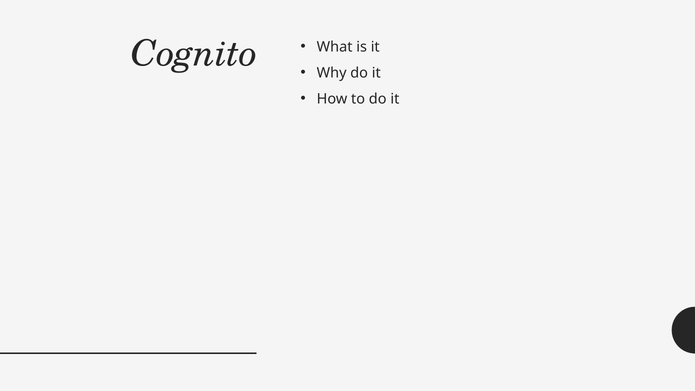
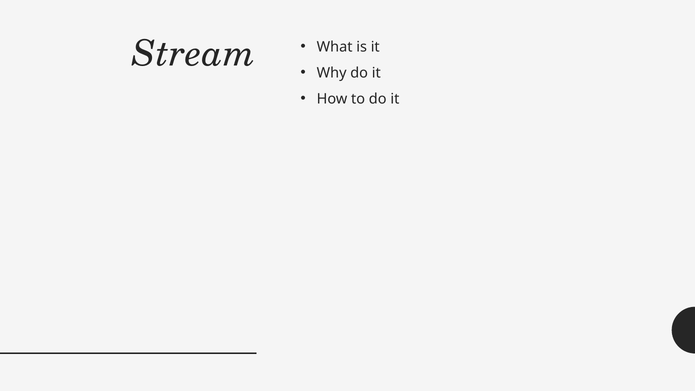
Cognito: Cognito -> Stream
